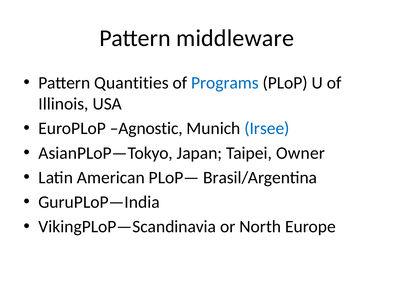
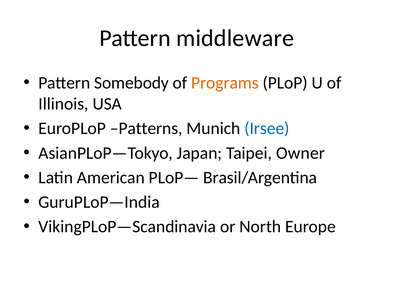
Quantities: Quantities -> Somebody
Programs colour: blue -> orange
Agnostic: Agnostic -> Patterns
